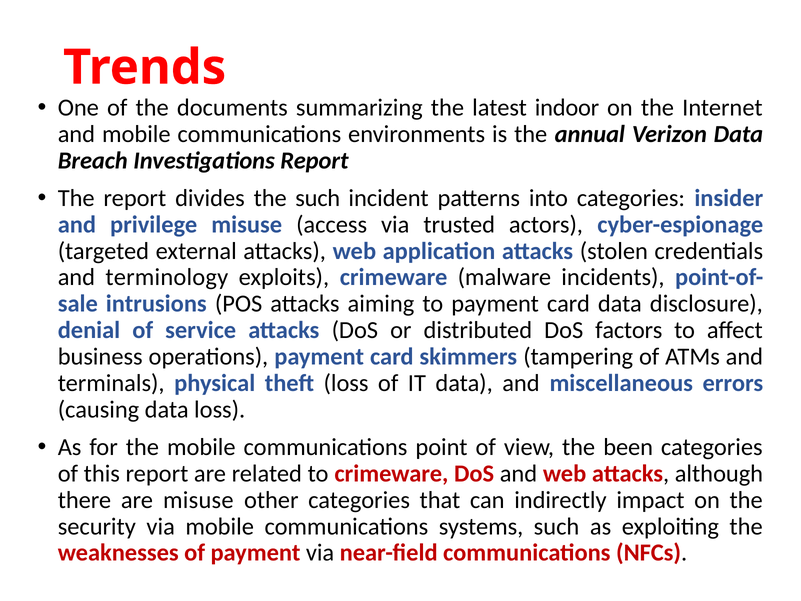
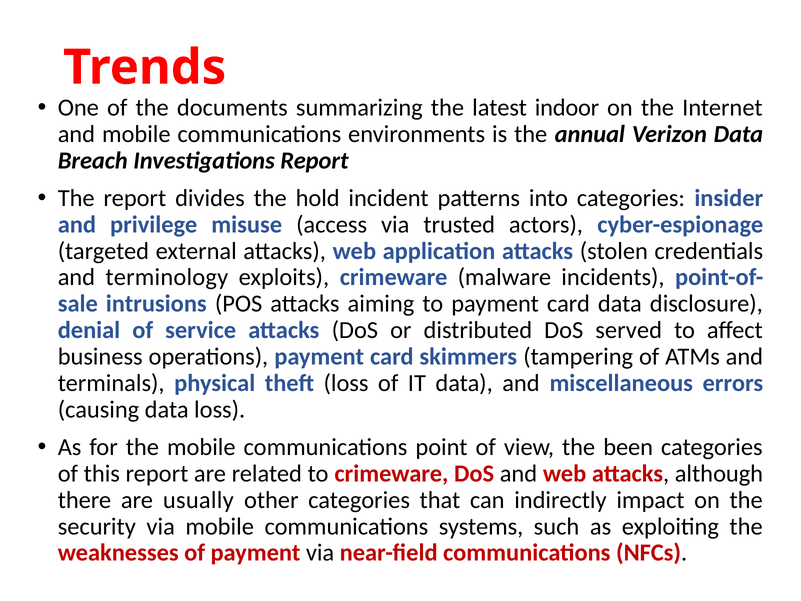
the such: such -> hold
factors: factors -> served
are misuse: misuse -> usually
